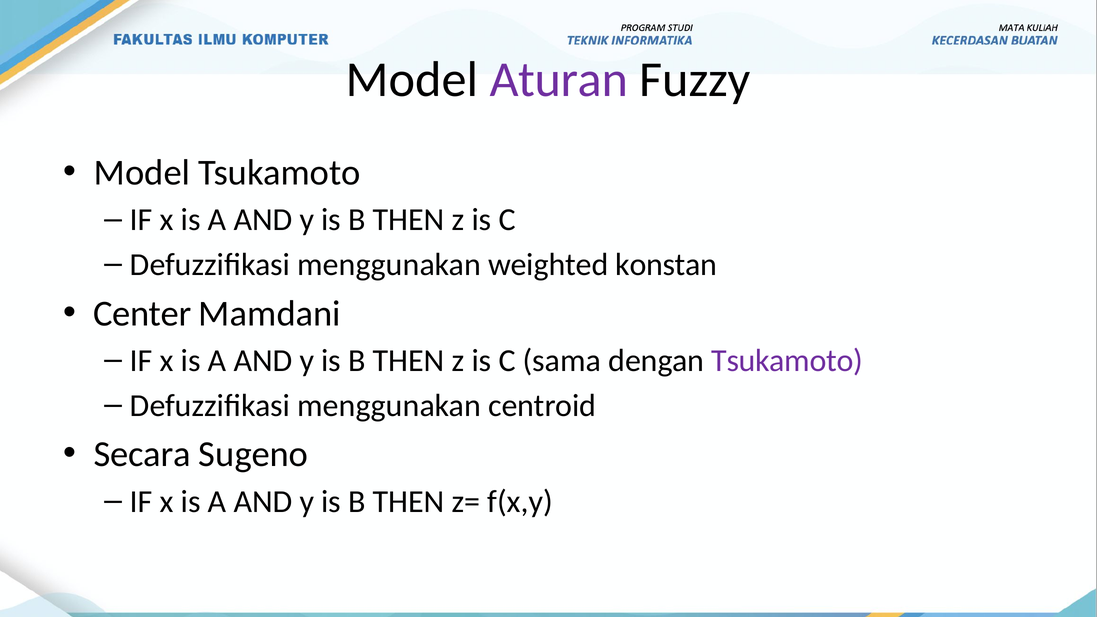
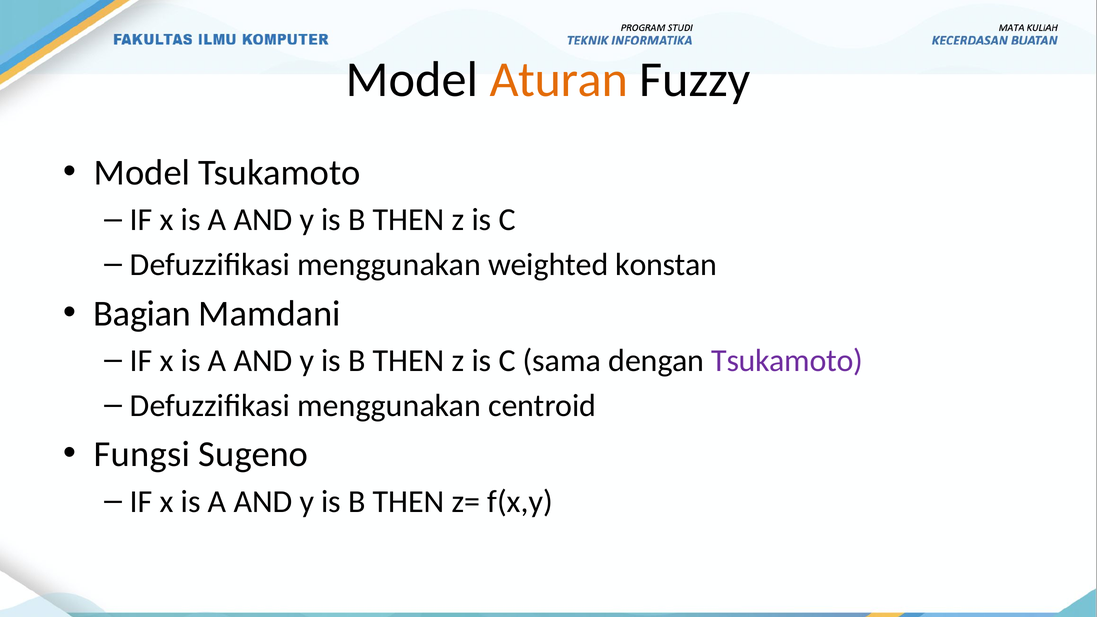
Aturan colour: purple -> orange
Center: Center -> Bagian
Secara: Secara -> Fungsi
